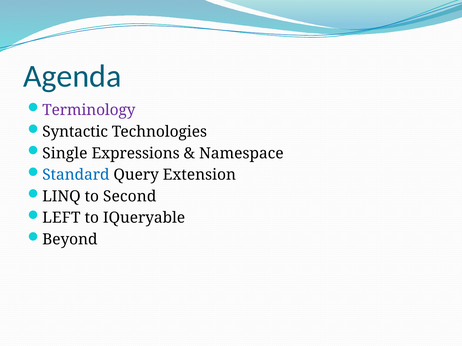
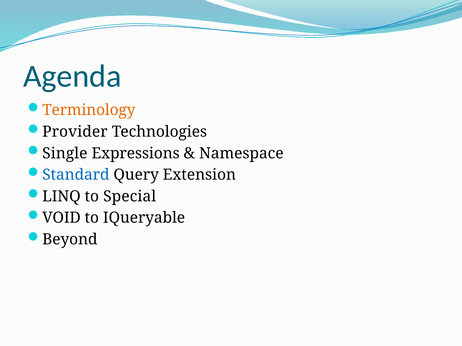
Terminology colour: purple -> orange
Syntactic: Syntactic -> Provider
Second: Second -> Special
LEFT: LEFT -> VOID
